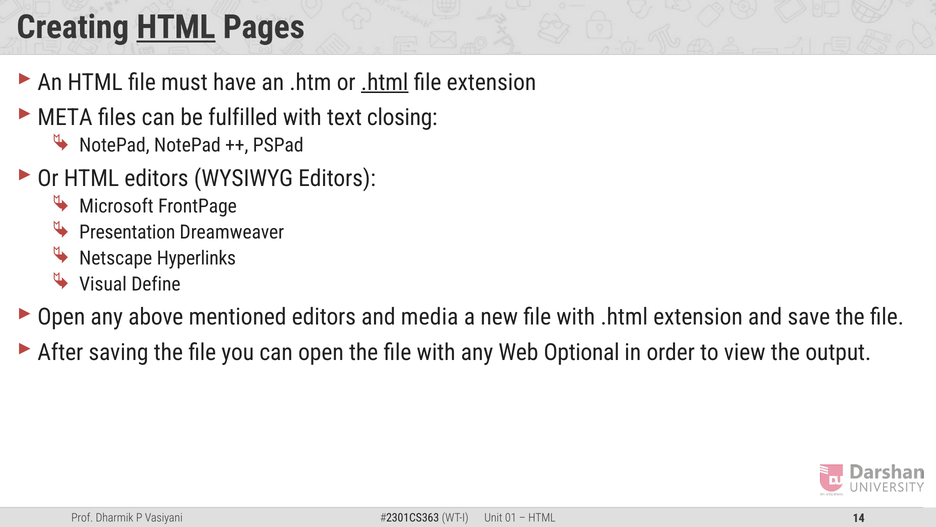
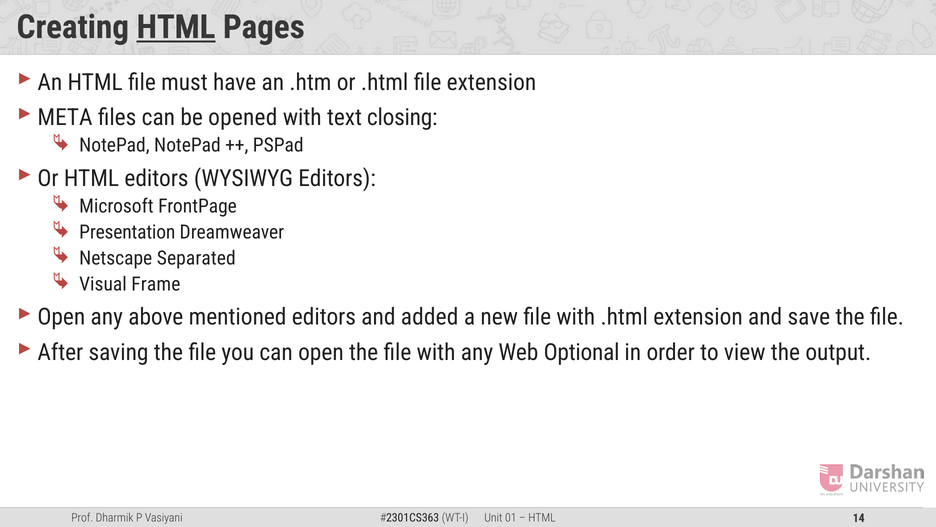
.html at (385, 82) underline: present -> none
fulfilled: fulfilled -> opened
Hyperlinks: Hyperlinks -> Separated
Define: Define -> Frame
media: media -> added
